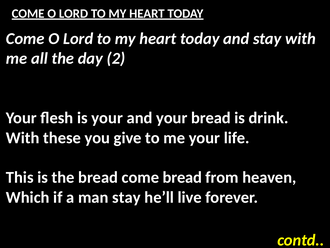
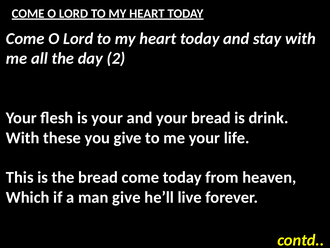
come bread: bread -> today
man stay: stay -> give
